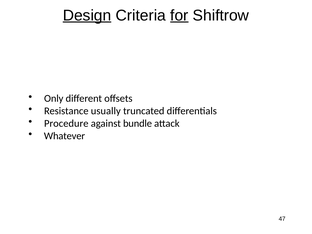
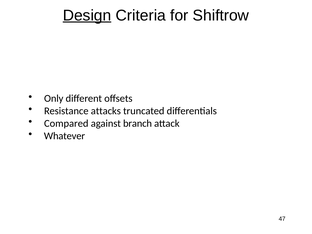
for underline: present -> none
usually: usually -> attacks
Procedure: Procedure -> Compared
bundle: bundle -> branch
